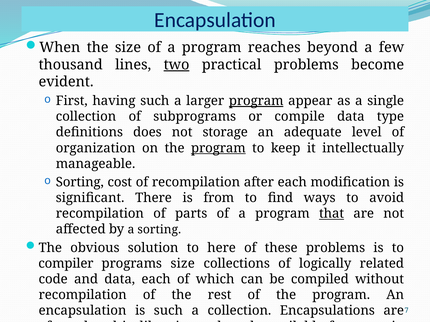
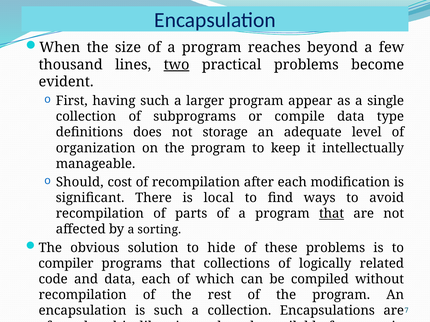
program at (256, 101) underline: present -> none
program at (218, 148) underline: present -> none
Sorting at (80, 182): Sorting -> Should
from: from -> local
here: here -> hide
programs size: size -> that
